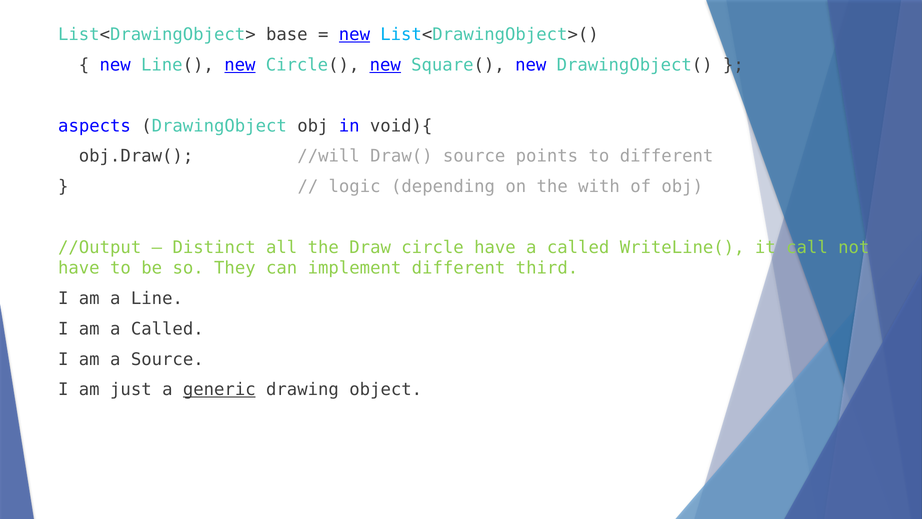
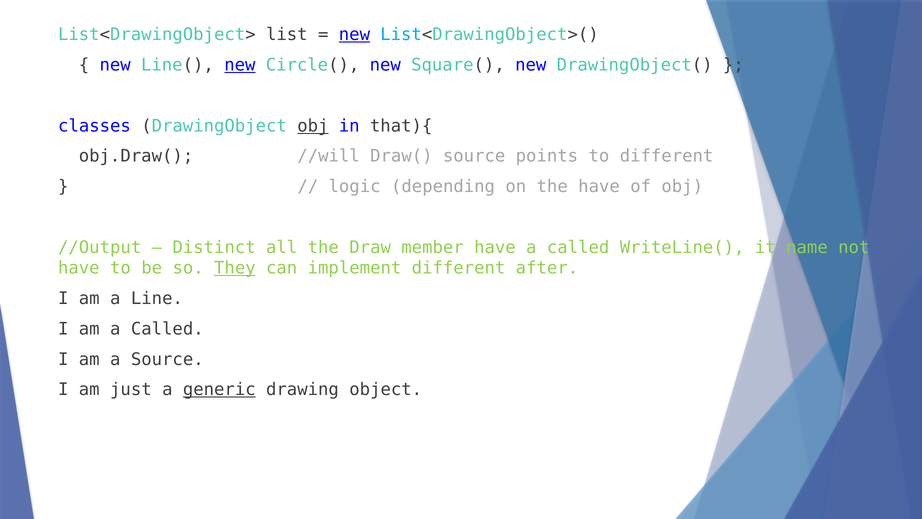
base: base -> list
new at (385, 65) underline: present -> none
aspects: aspects -> classes
obj at (313, 126) underline: none -> present
void){: void){ -> that){
the with: with -> have
circle: circle -> member
call: call -> name
They underline: none -> present
third: third -> after
